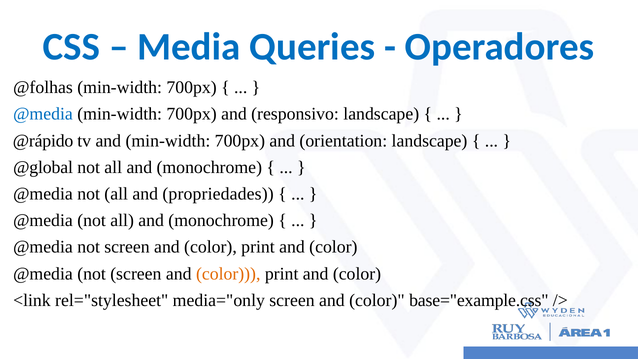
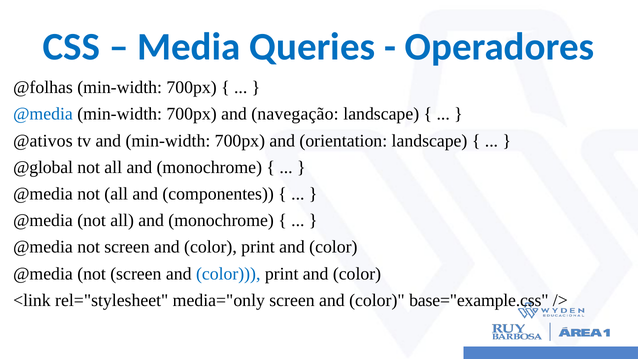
responsivo: responsivo -> navegação
@rápido: @rápido -> @ativos
propriedades: propriedades -> componentes
color at (228, 274) colour: orange -> blue
